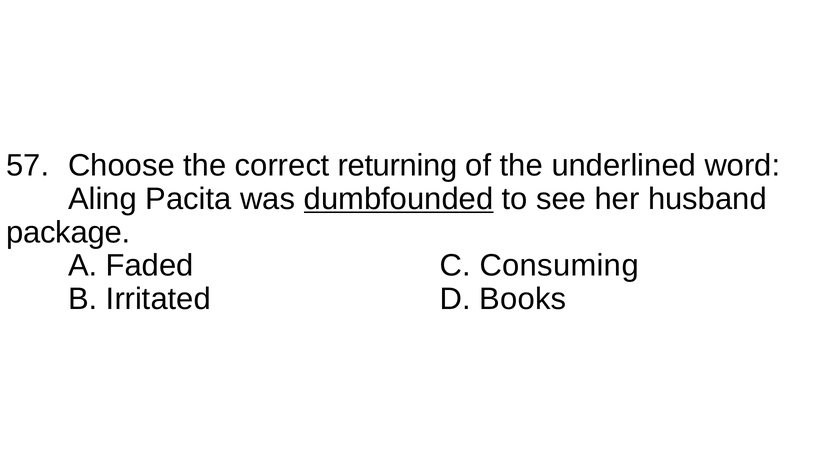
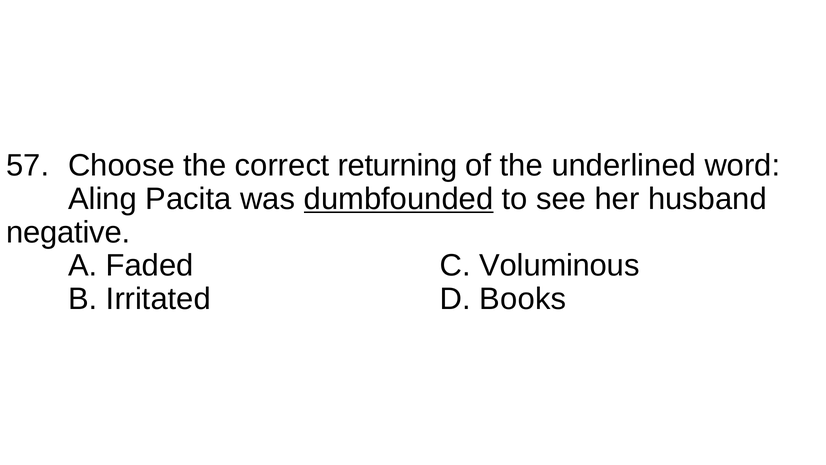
package: package -> negative
Consuming: Consuming -> Voluminous
